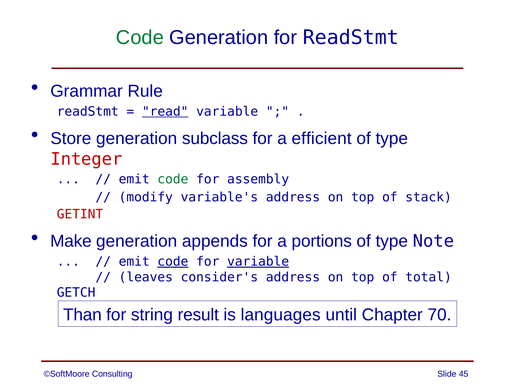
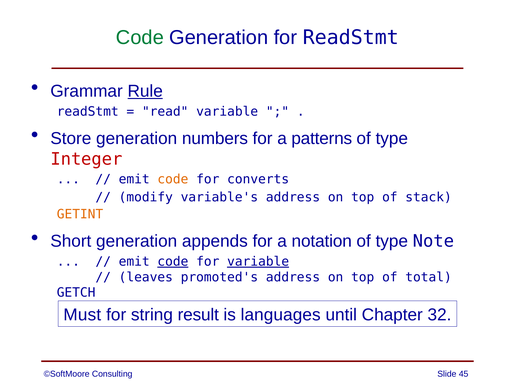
Rule underline: none -> present
read underline: present -> none
subclass: subclass -> numbers
efficient: efficient -> patterns
code at (173, 179) colour: green -> orange
assembly: assembly -> converts
GETINT colour: red -> orange
Make: Make -> Short
portions: portions -> notation
consider's: consider's -> promoted's
Than: Than -> Must
70: 70 -> 32
